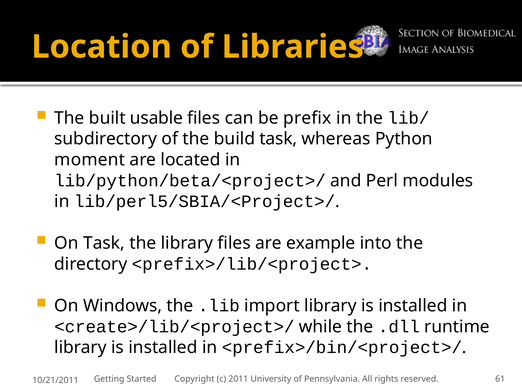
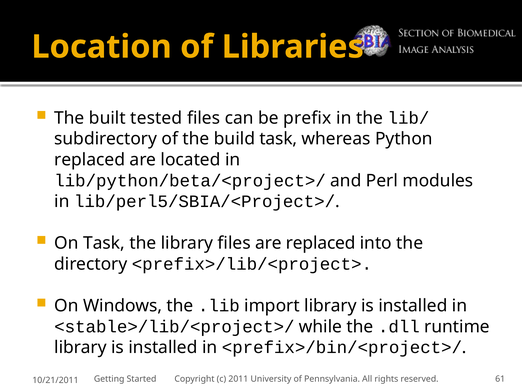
usable: usable -> tested
moment at (90, 160): moment -> replaced
are example: example -> replaced
<create>/lib/<project>/: <create>/lib/<project>/ -> <stable>/lib/<project>/
